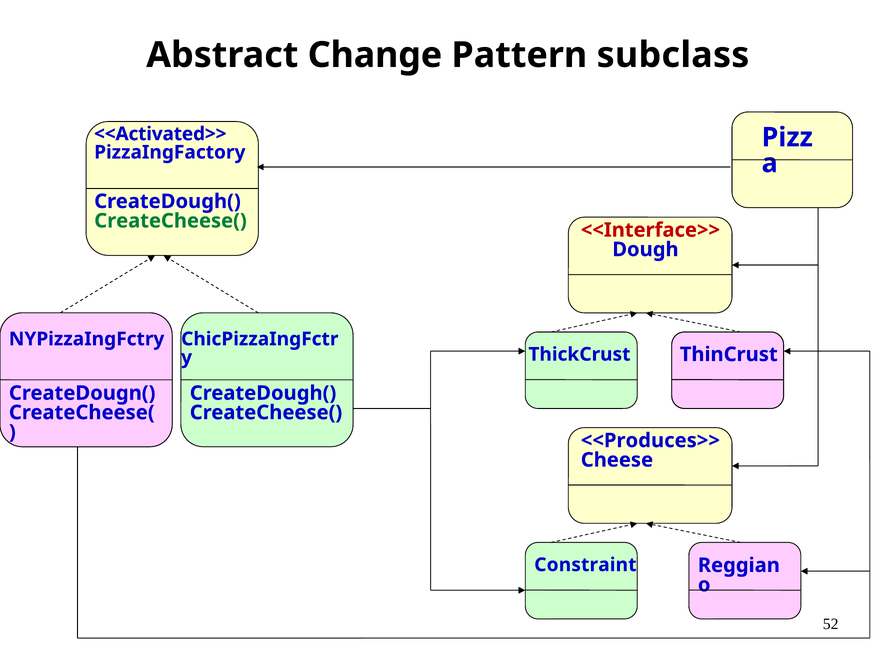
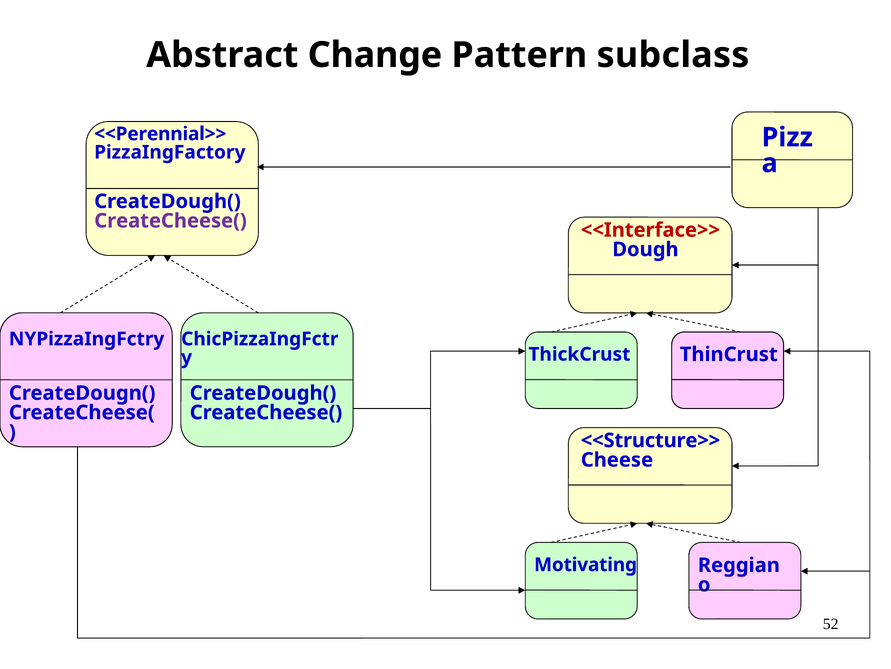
<<Activated>>: <<Activated>> -> <<Perennial>>
CreateCheese( at (170, 221) colour: green -> purple
<<Produces>>: <<Produces>> -> <<Structure>>
Constraint: Constraint -> Motivating
